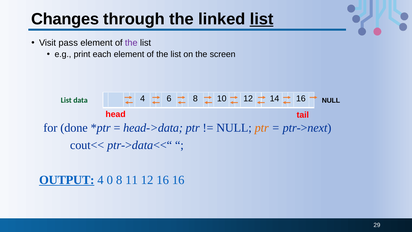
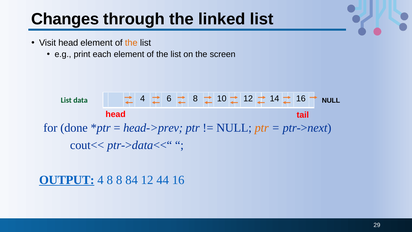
list at (262, 19) underline: present -> none
Visit pass: pass -> head
the at (131, 43) colour: purple -> orange
head->data: head->data -> head->prev
4 0: 0 -> 8
11: 11 -> 84
12 16: 16 -> 44
